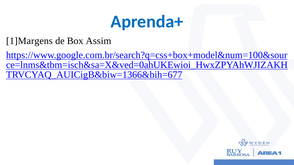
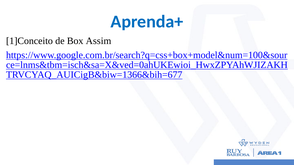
1]Margens: 1]Margens -> 1]Conceito
